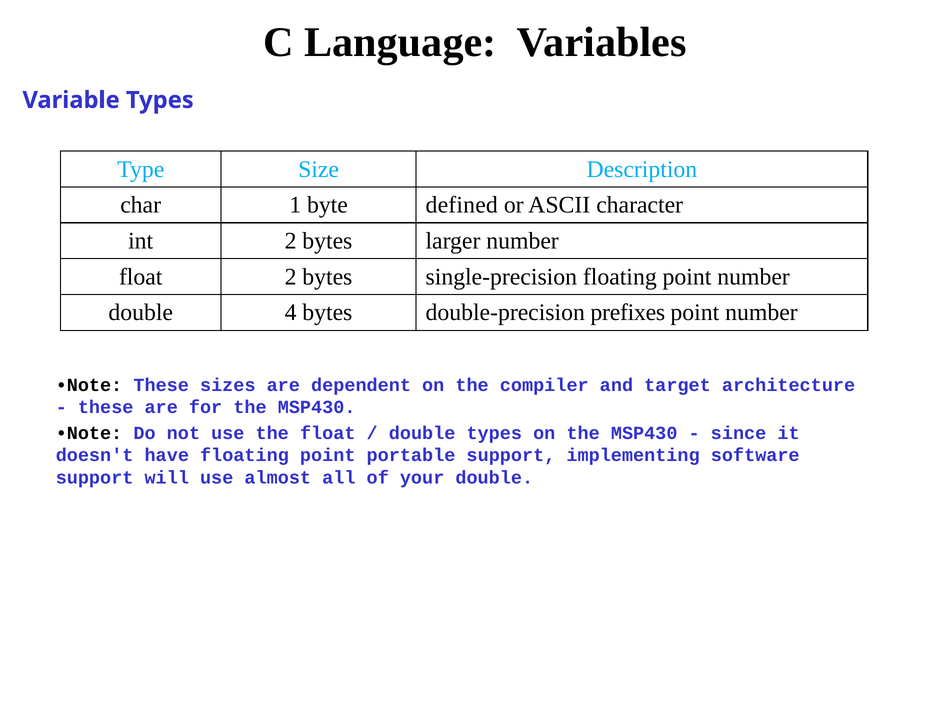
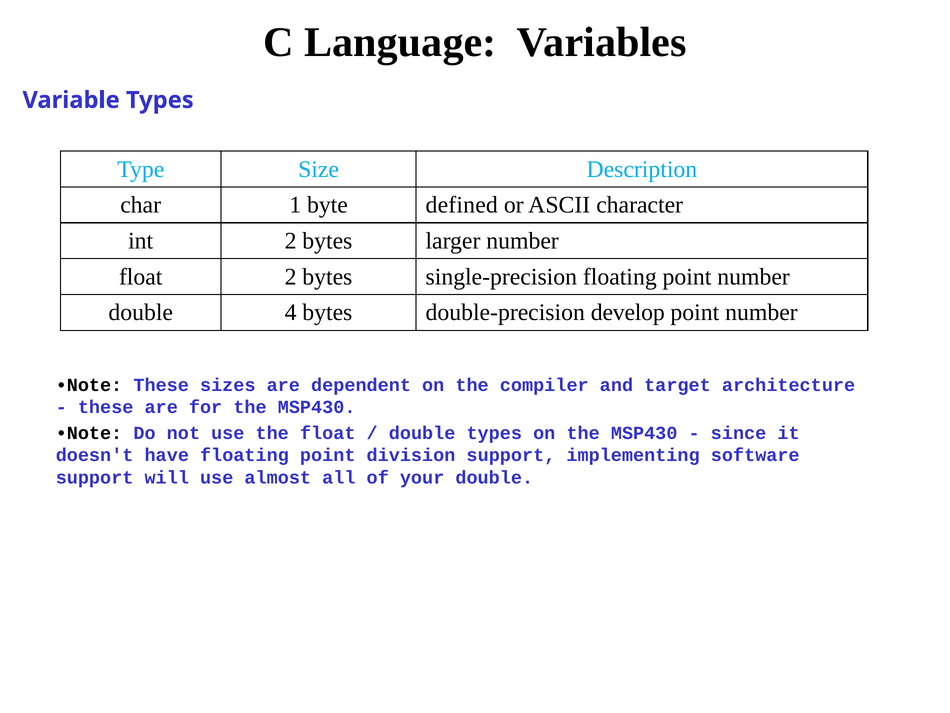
prefixes: prefixes -> develop
portable: portable -> division
